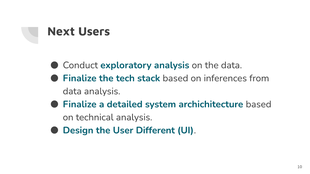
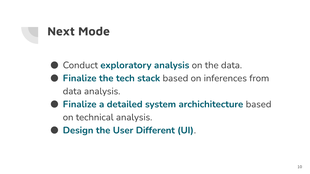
Users: Users -> Mode
